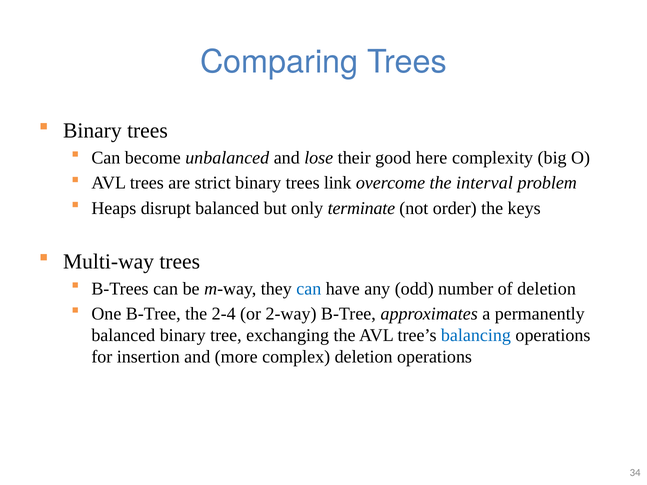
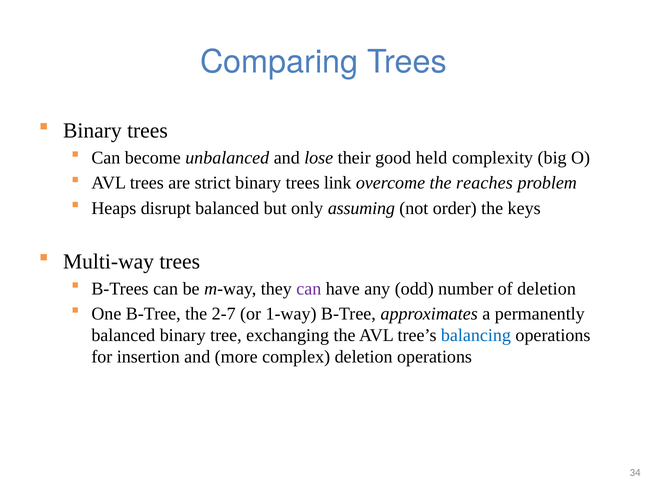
here: here -> held
interval: interval -> reaches
terminate: terminate -> assuming
can at (309, 289) colour: blue -> purple
2-4: 2-4 -> 2-7
2-way: 2-way -> 1-way
